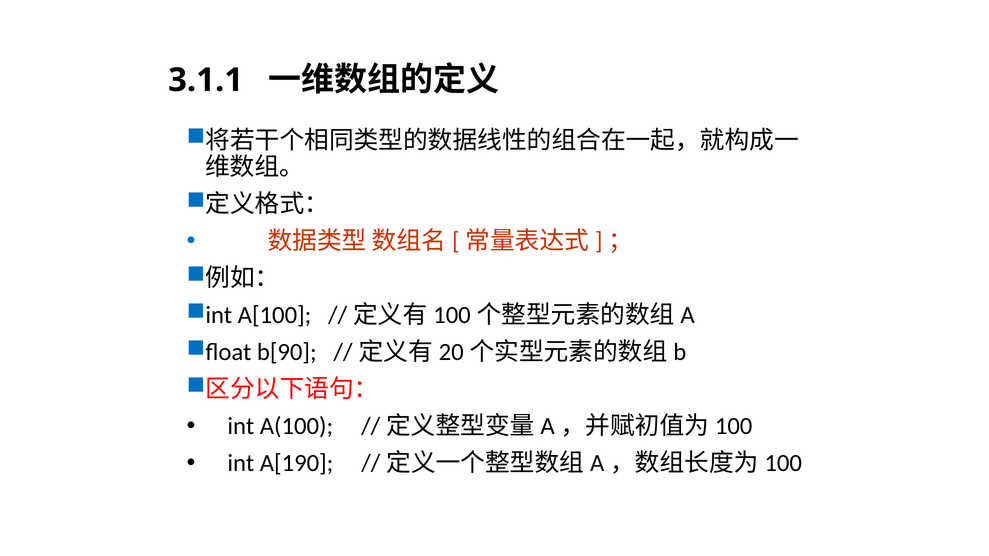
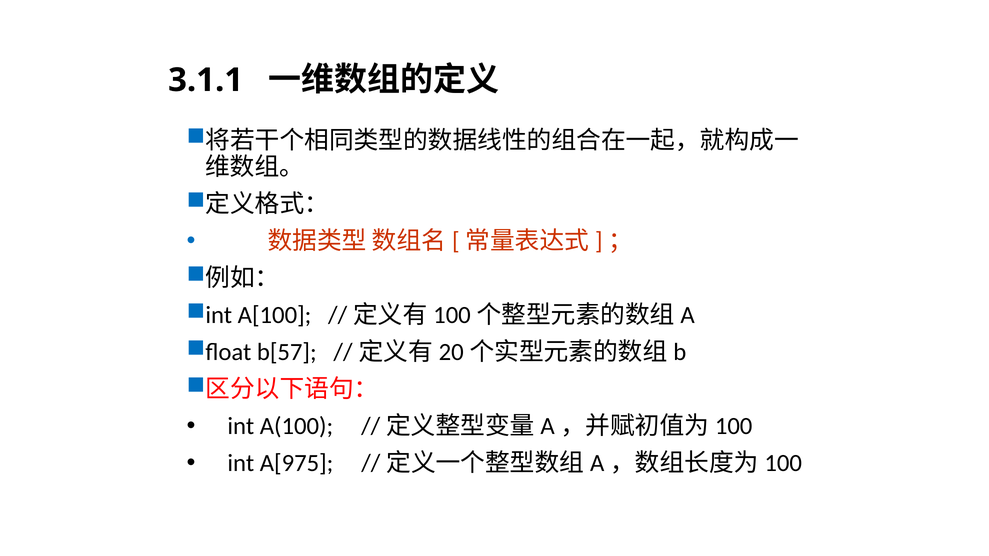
b[90: b[90 -> b[57
A[190: A[190 -> A[975
